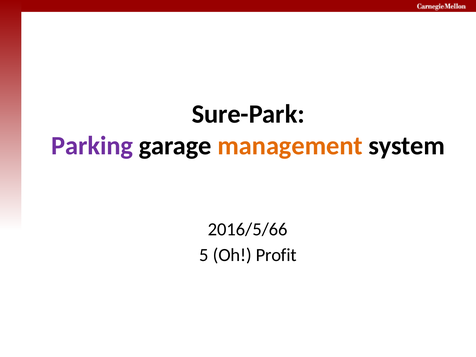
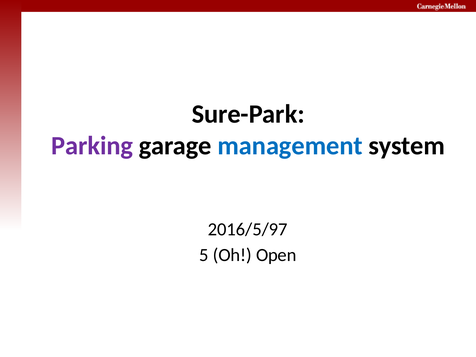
management colour: orange -> blue
2016/5/66: 2016/5/66 -> 2016/5/97
Profit: Profit -> Open
